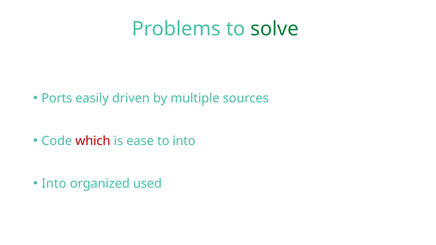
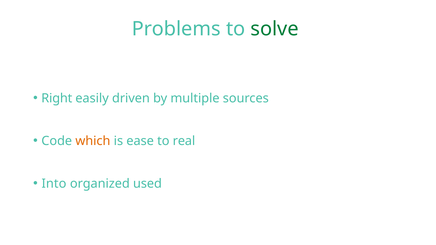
Ports: Ports -> Right
which colour: red -> orange
to into: into -> real
